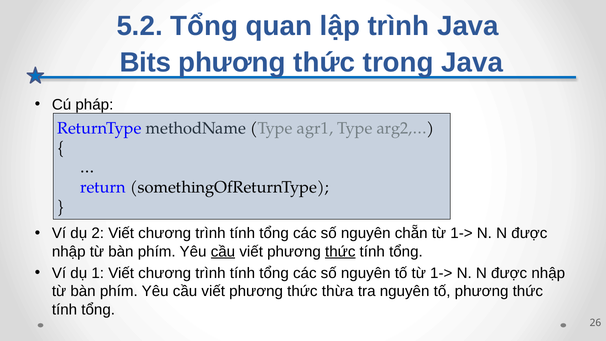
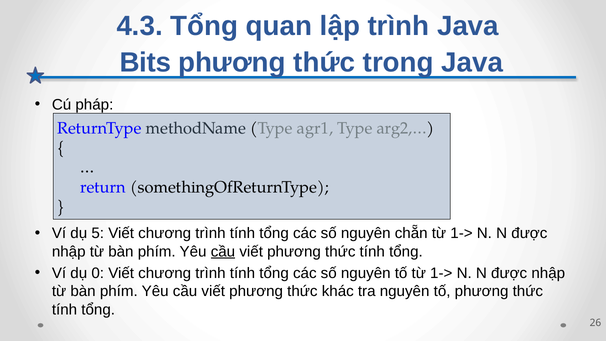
5.2: 5.2 -> 4.3
2: 2 -> 5
thức at (340, 252) underline: present -> none
1: 1 -> 0
thừa: thừa -> khác
